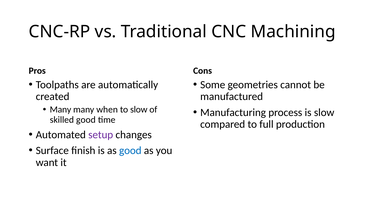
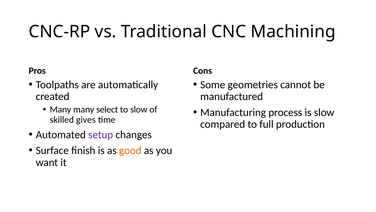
when: when -> select
skilled good: good -> gives
good at (130, 150) colour: blue -> orange
